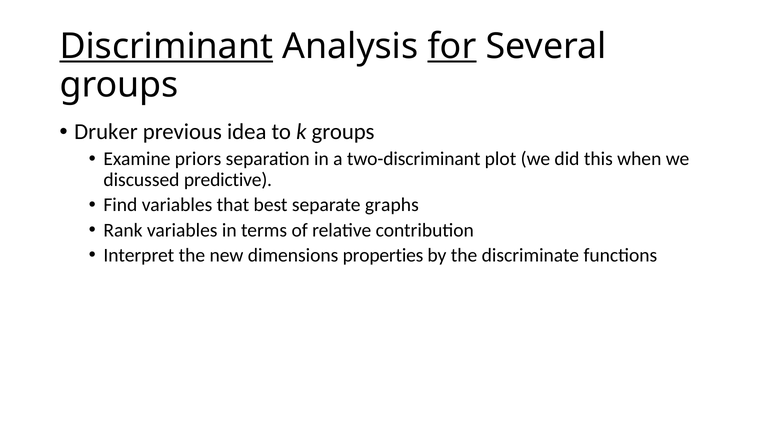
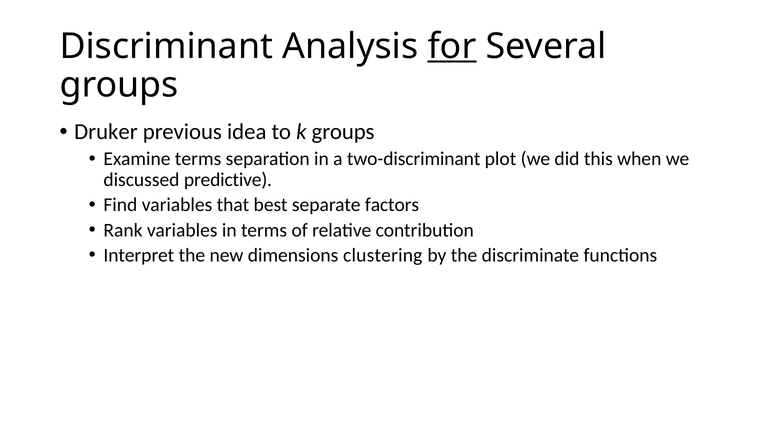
Discriminant underline: present -> none
Examine priors: priors -> terms
graphs: graphs -> factors
properties: properties -> clustering
